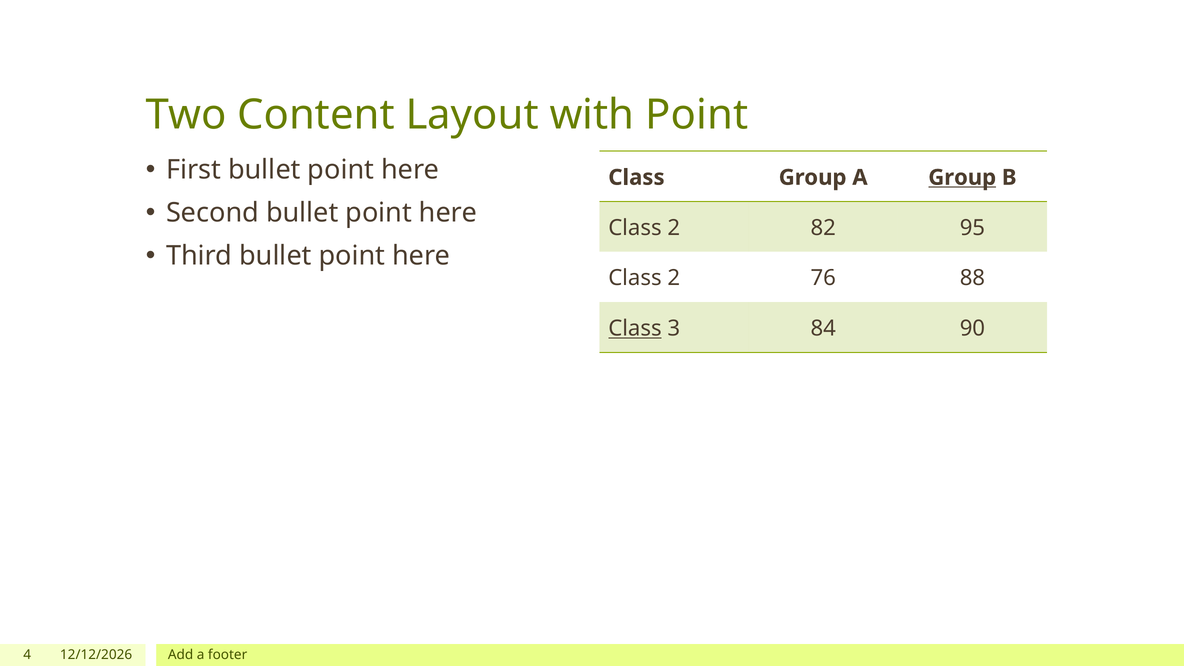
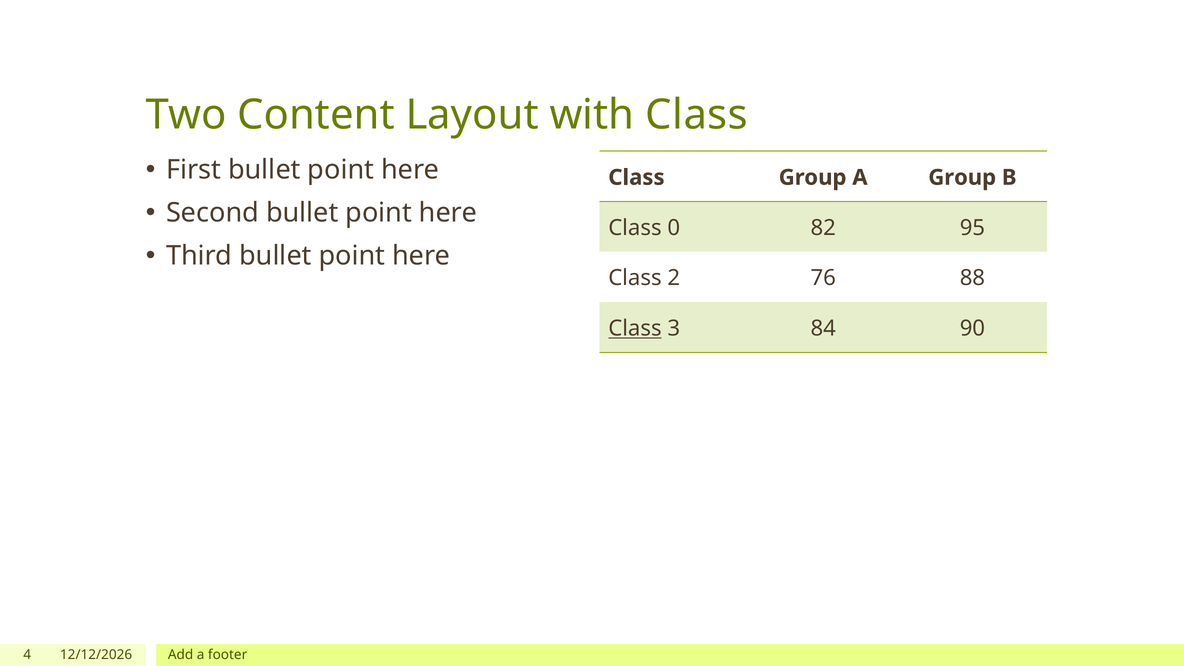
with Point: Point -> Class
Group at (962, 177) underline: present -> none
2 at (674, 228): 2 -> 0
